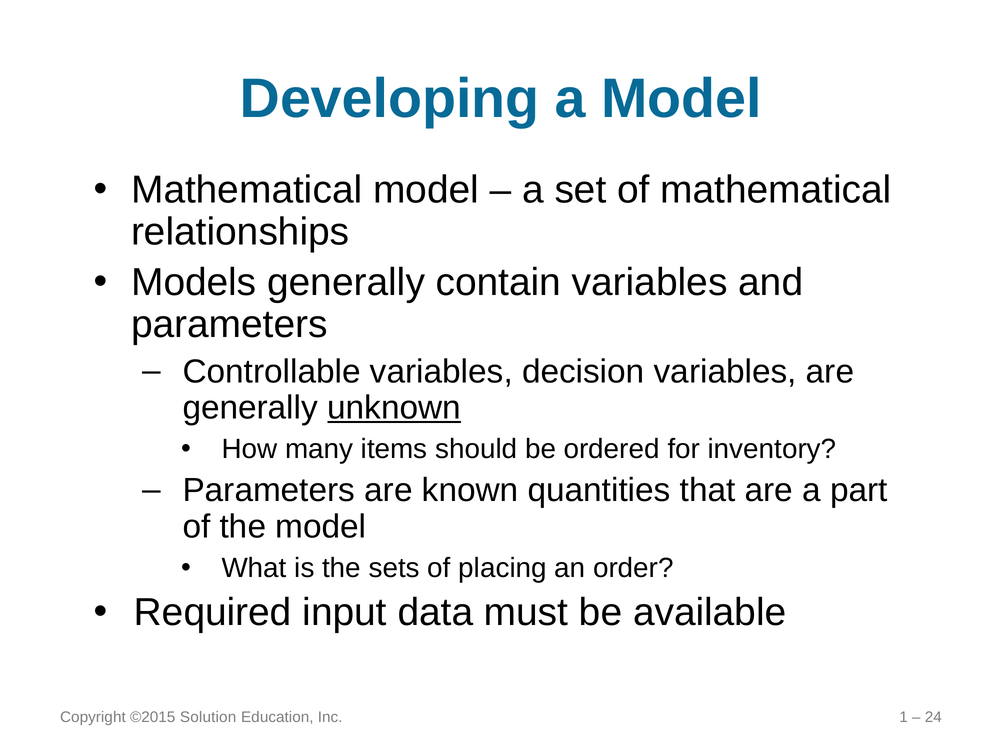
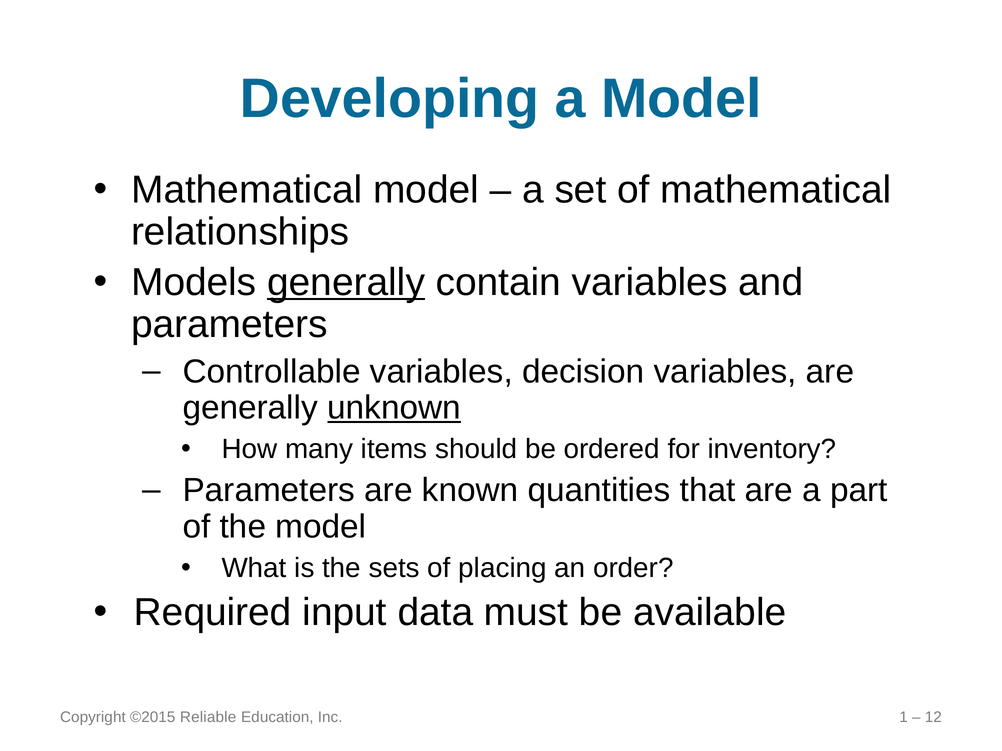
generally at (346, 282) underline: none -> present
Solution: Solution -> Reliable
24: 24 -> 12
